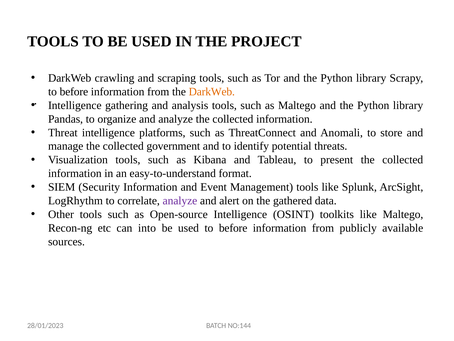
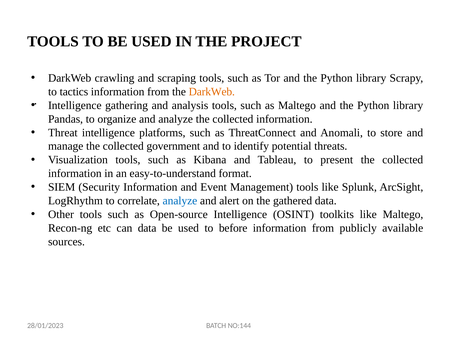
before at (74, 92): before -> tactics
analyze at (180, 201) colour: purple -> blue
can into: into -> data
